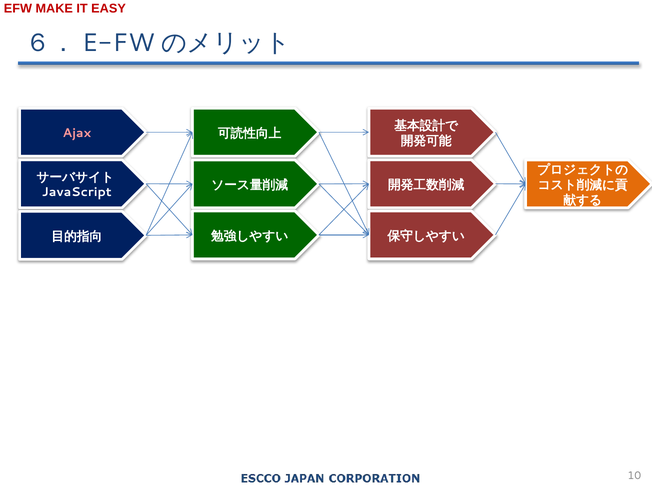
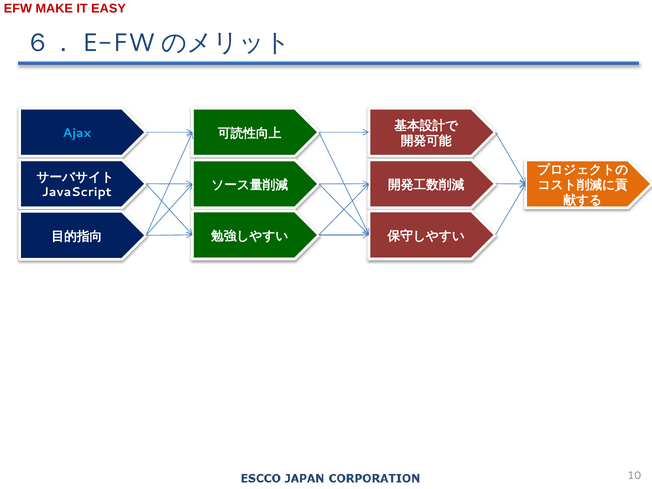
Ajax colour: pink -> light blue
